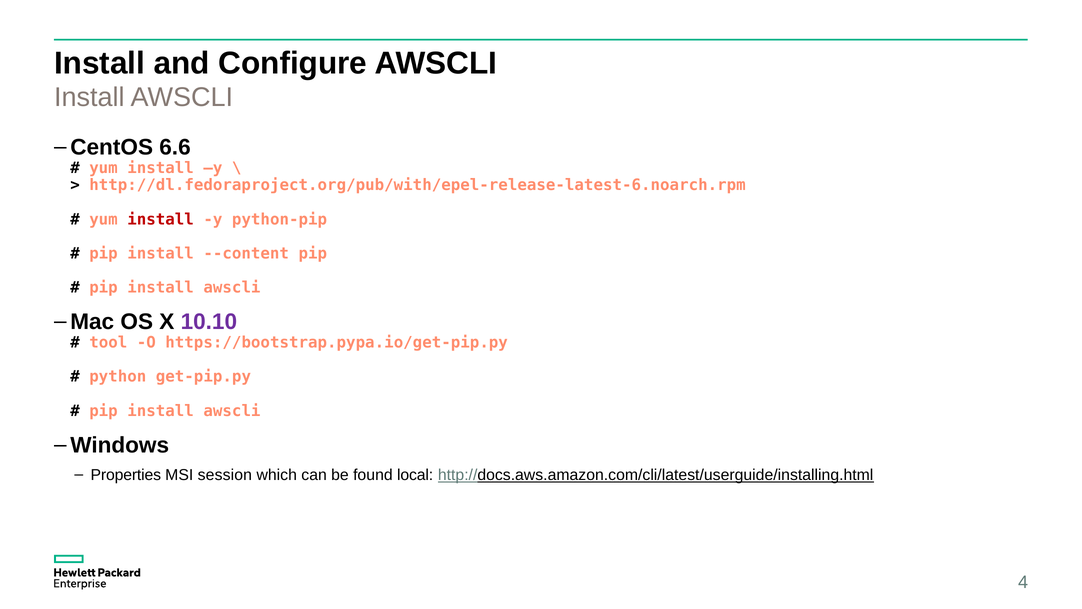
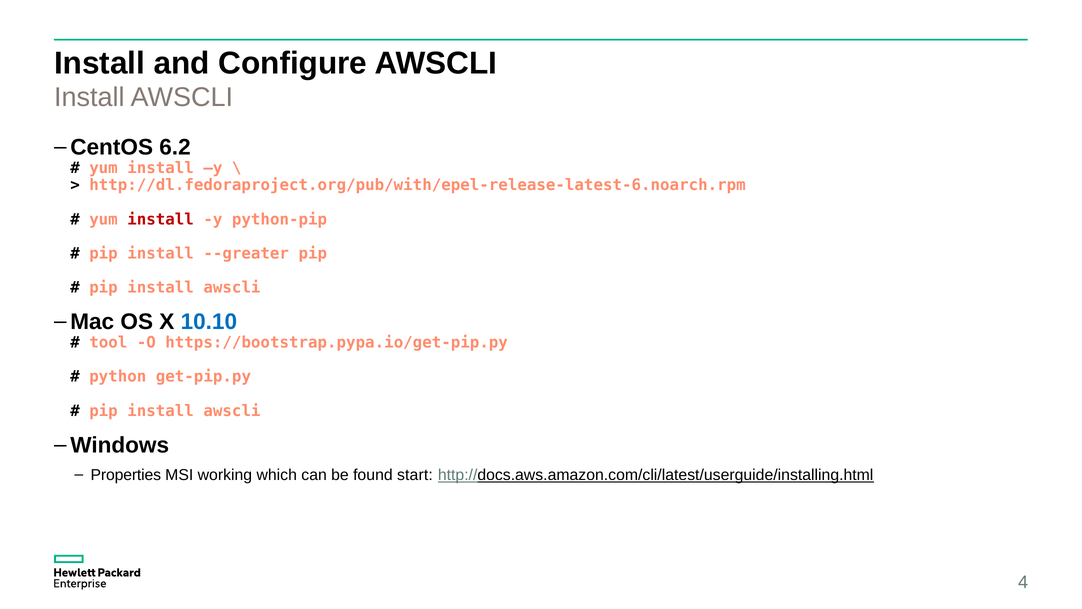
6.6: 6.6 -> 6.2
--content: --content -> --greater
10.10 colour: purple -> blue
session: session -> working
local: local -> start
